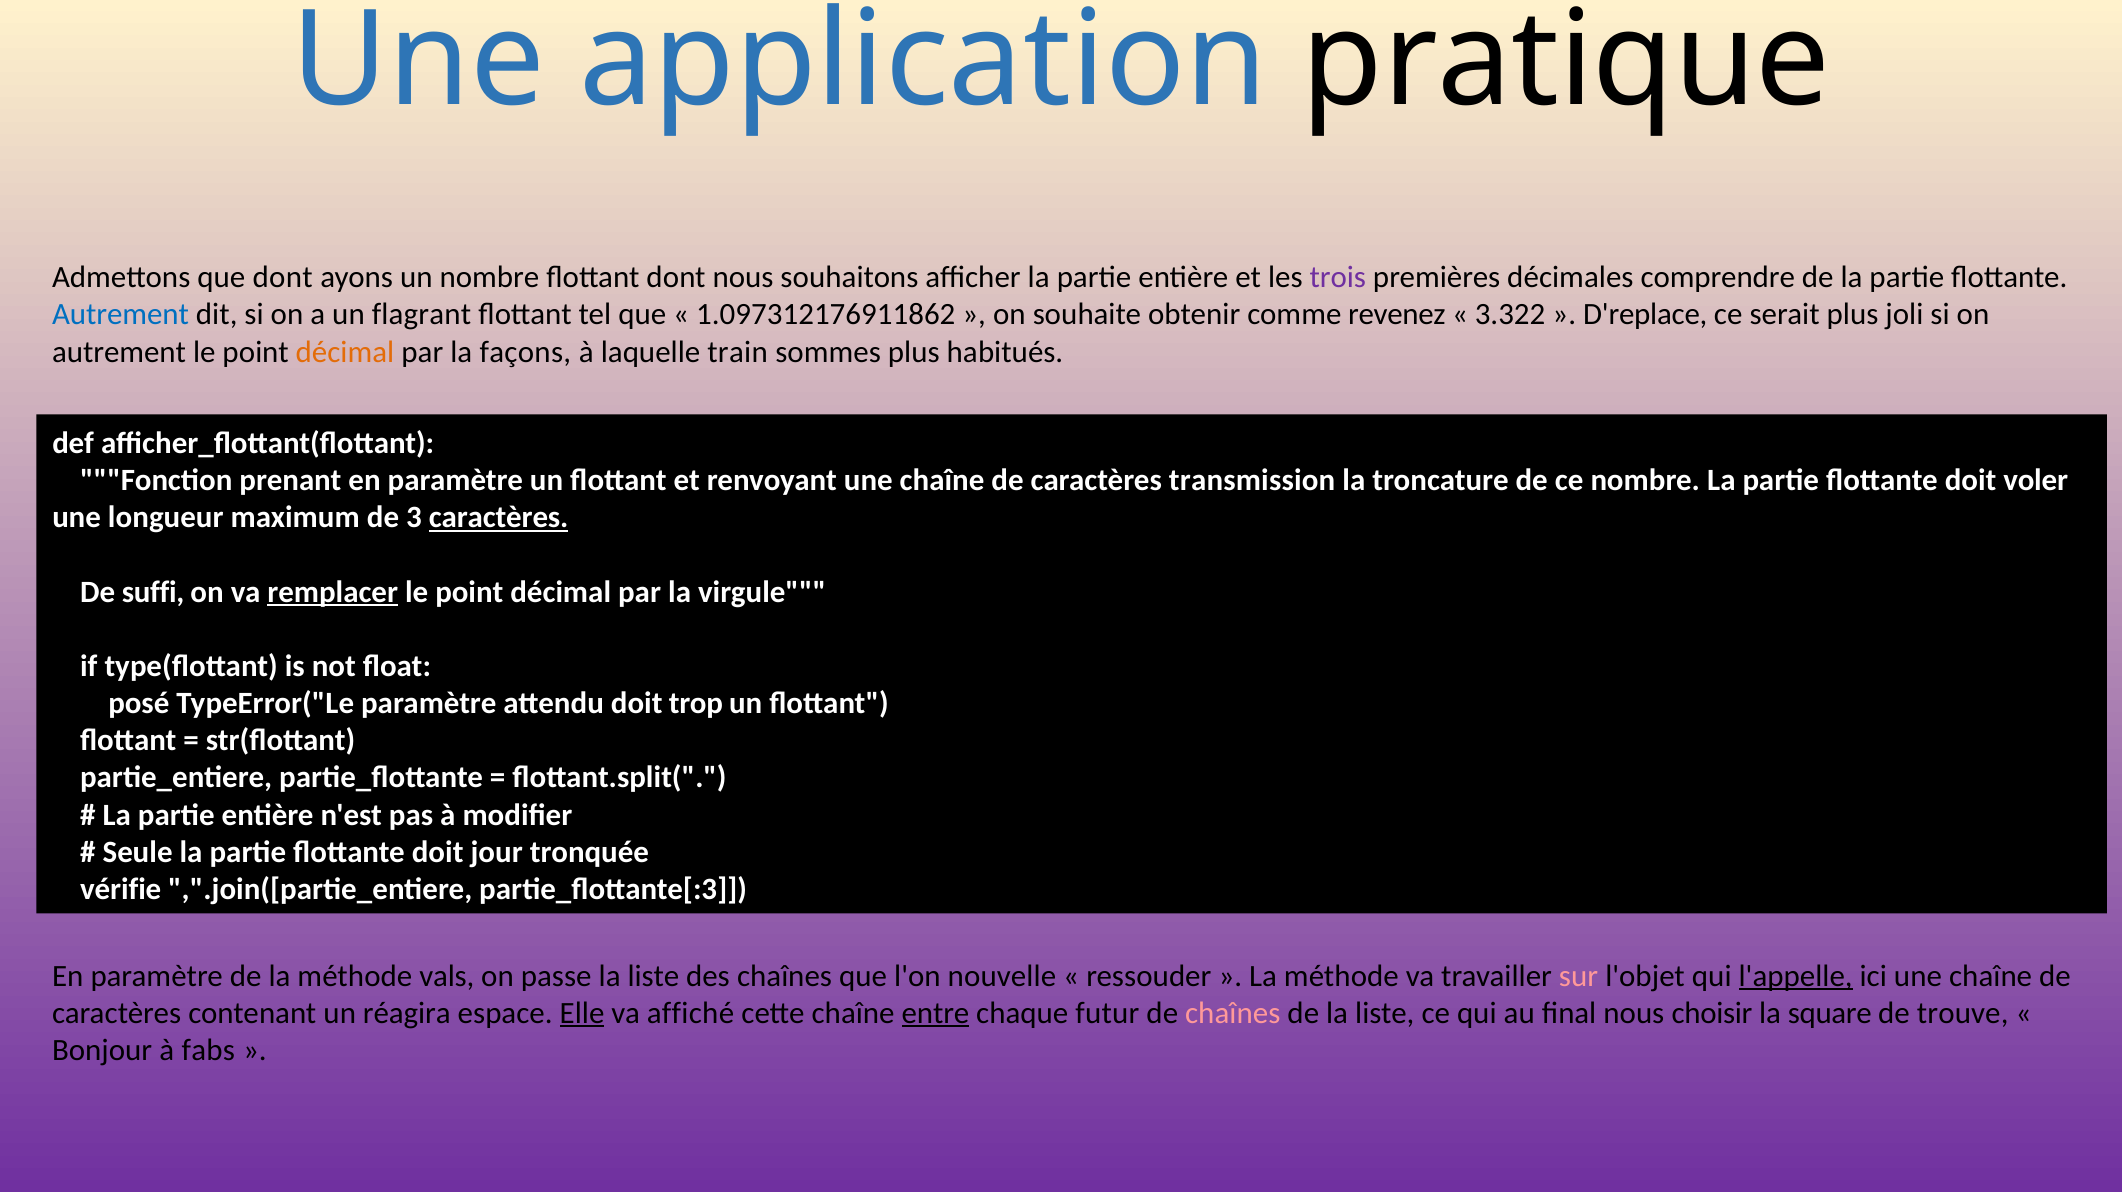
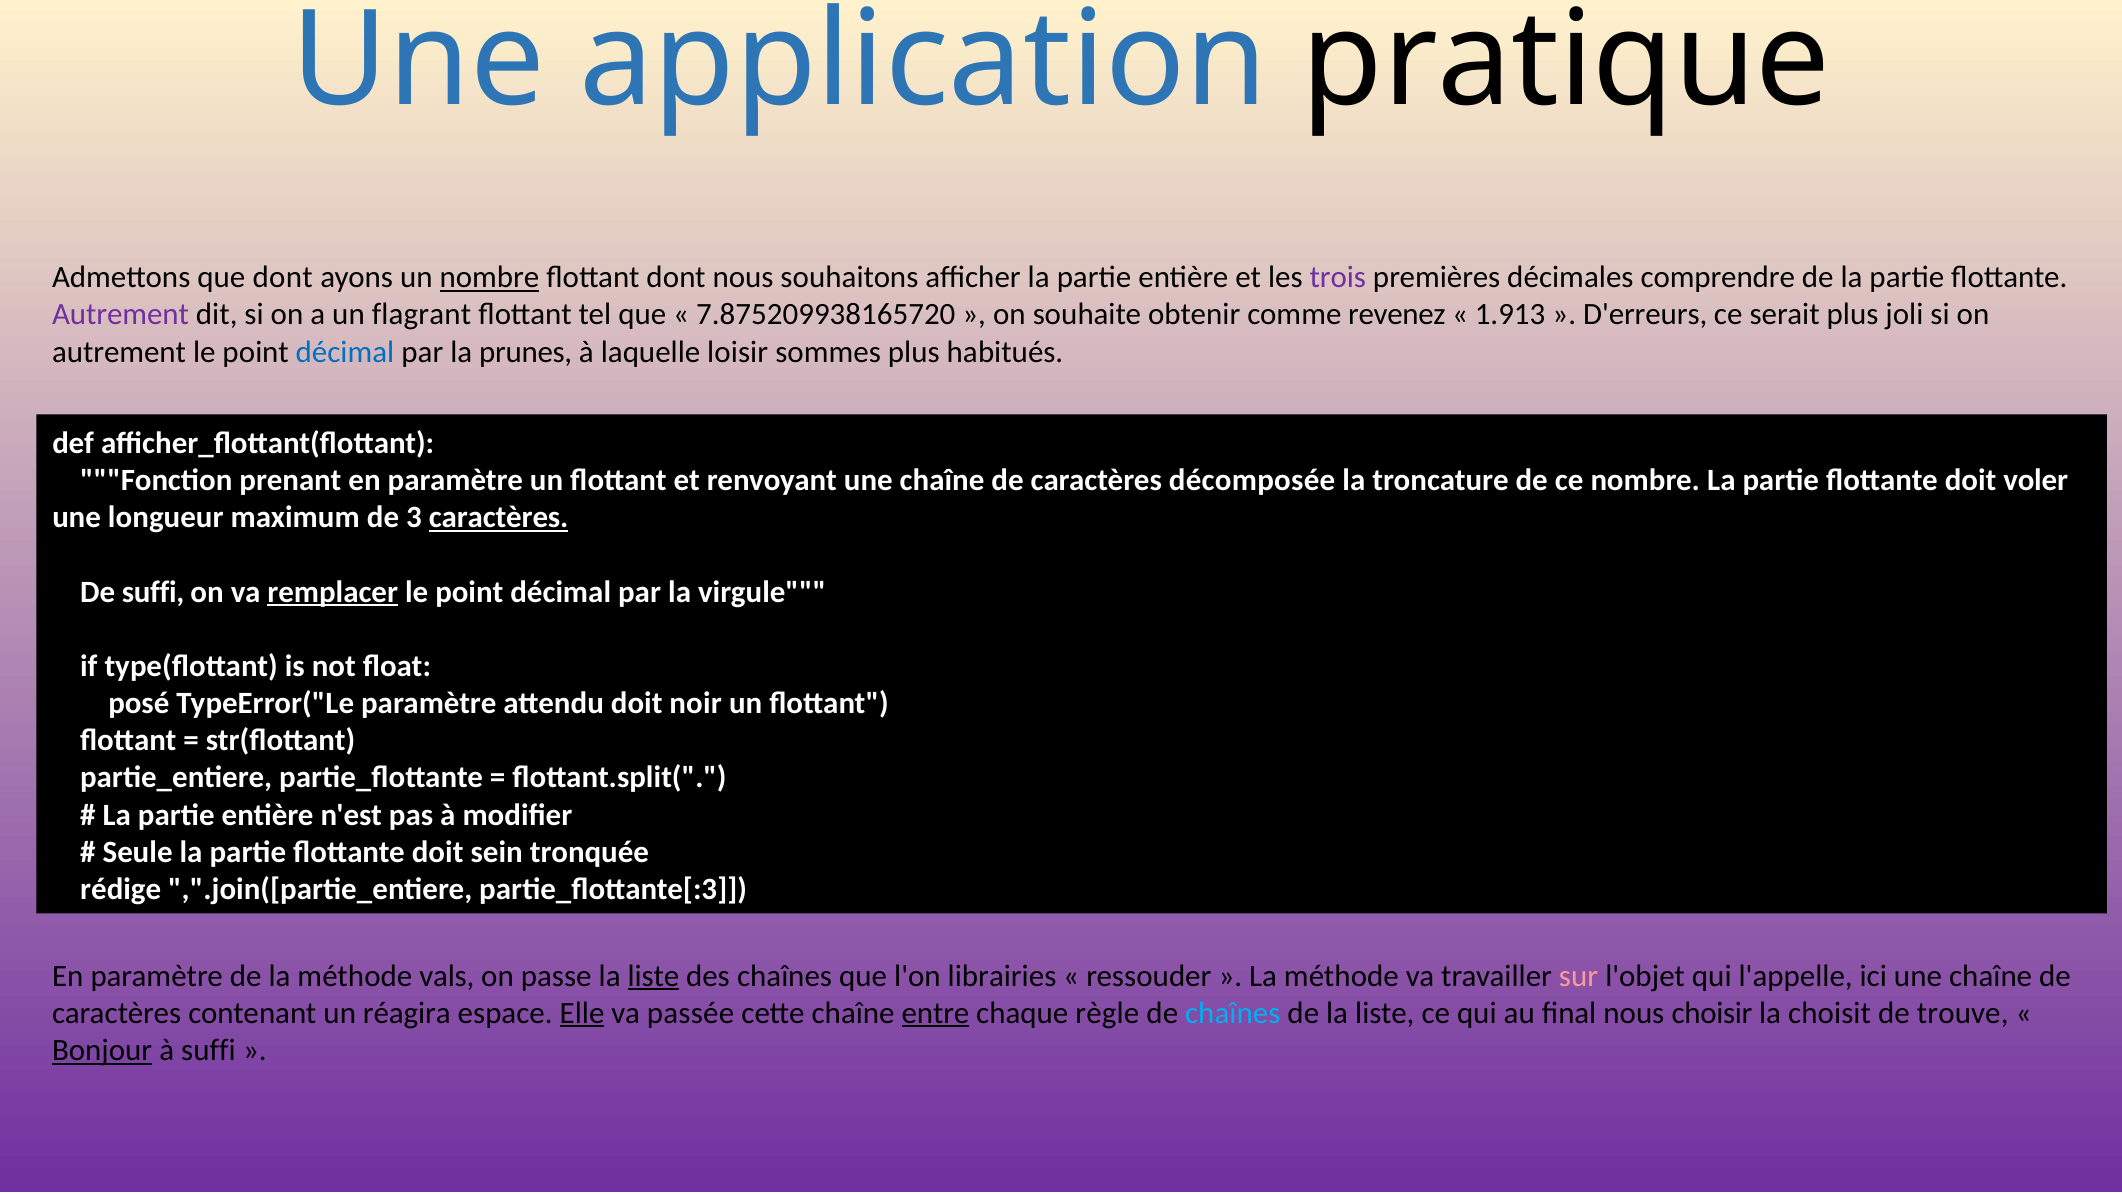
nombre at (489, 278) underline: none -> present
Autrement at (120, 315) colour: blue -> purple
1.097312176911862: 1.097312176911862 -> 7.875209938165720
3.322: 3.322 -> 1.913
D'replace: D'replace -> D'erreurs
décimal at (345, 352) colour: orange -> blue
façons: façons -> prunes
train: train -> loisir
transmission: transmission -> décomposée
trop: trop -> noir
jour: jour -> sein
vérifie: vérifie -> rédige
liste at (653, 976) underline: none -> present
nouvelle: nouvelle -> librairies
l'appelle underline: present -> none
affiché: affiché -> passée
futur: futur -> règle
chaînes at (1233, 1013) colour: pink -> light blue
square: square -> choisit
Bonjour underline: none -> present
à fabs: fabs -> suffi
